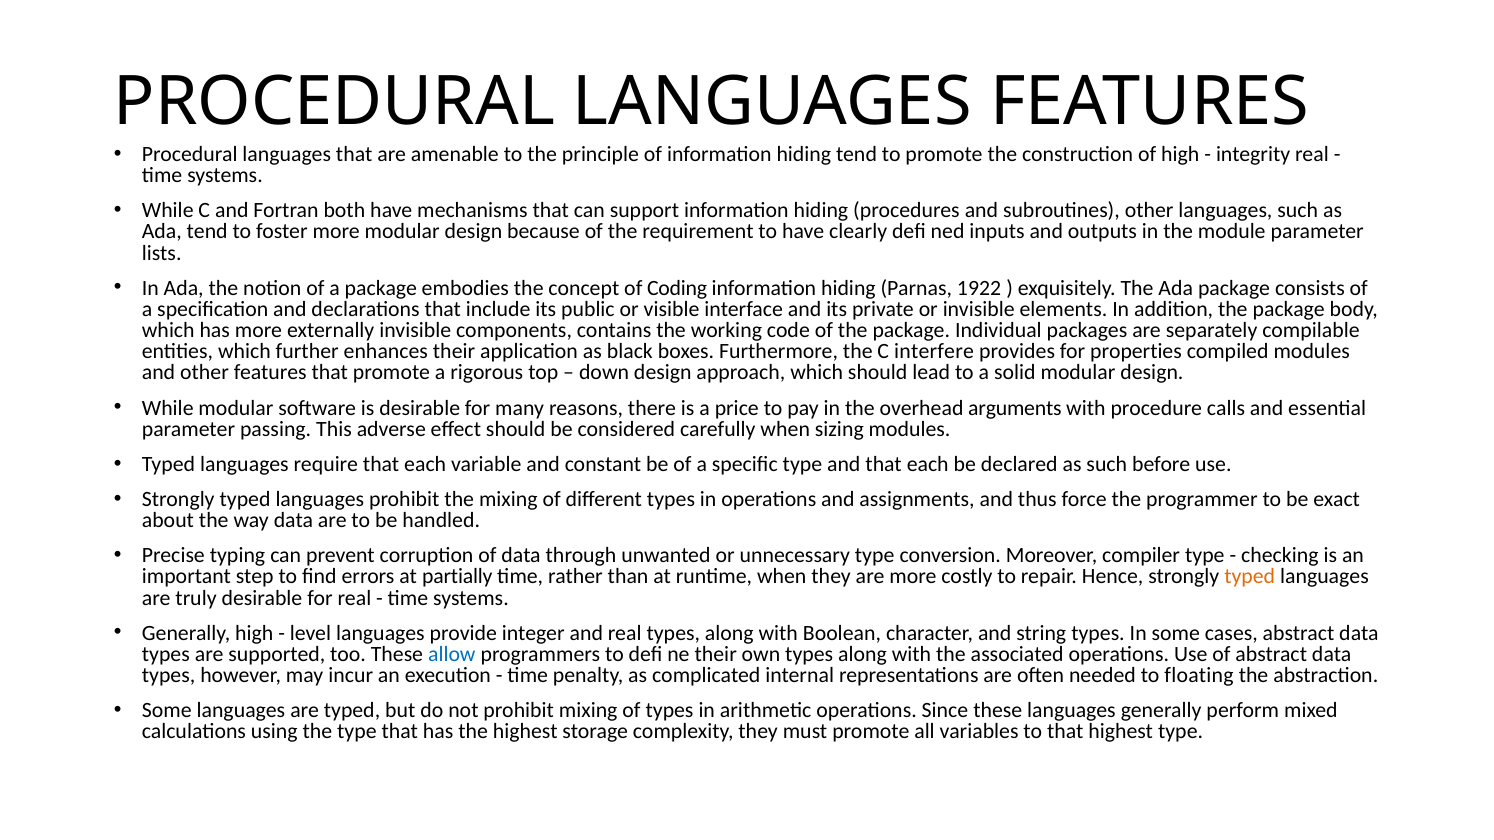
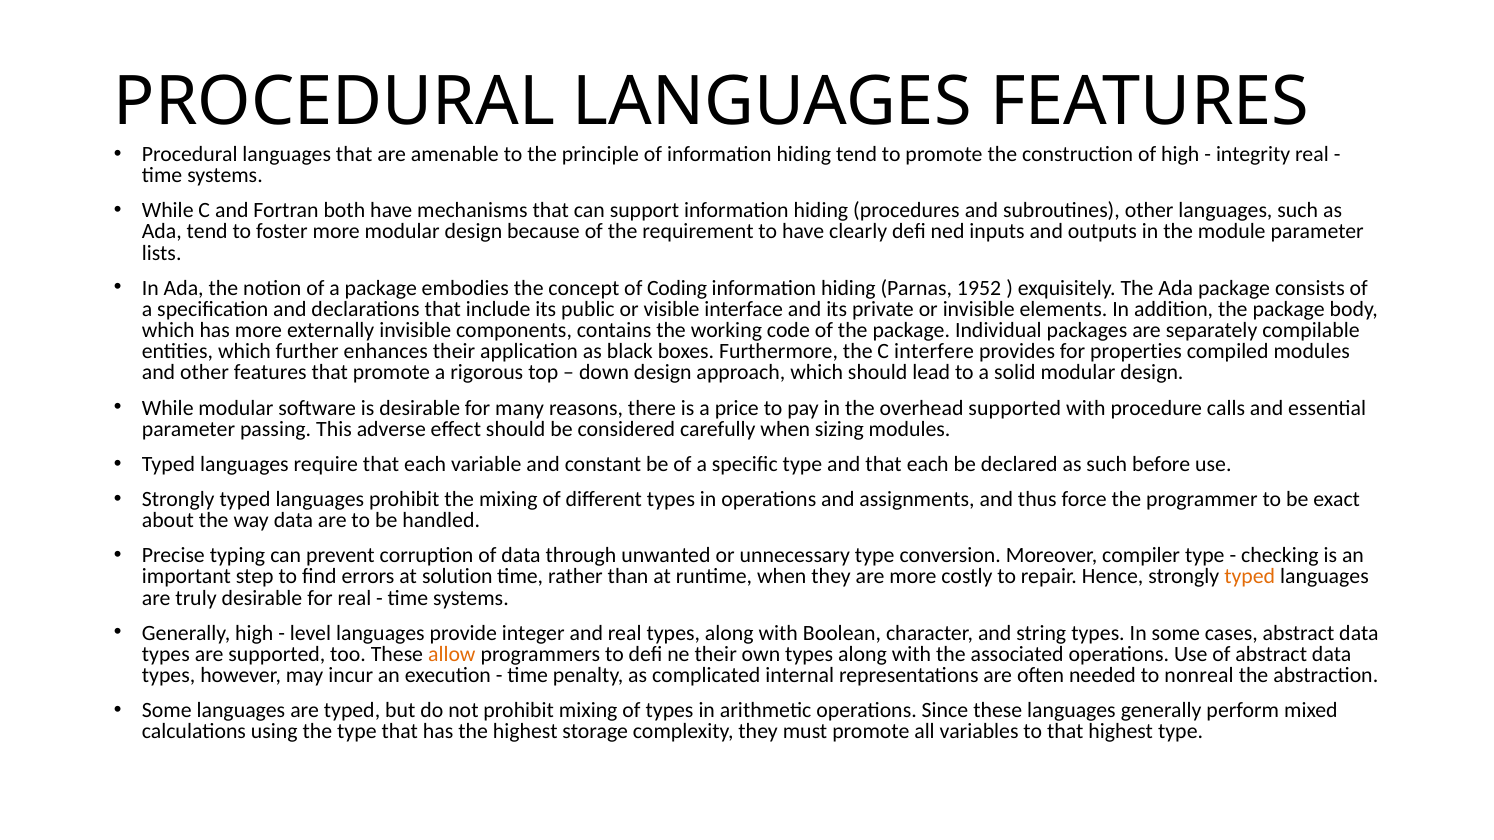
1922: 1922 -> 1952
overhead arguments: arguments -> supported
partially: partially -> solution
allow colour: blue -> orange
floating: floating -> nonreal
